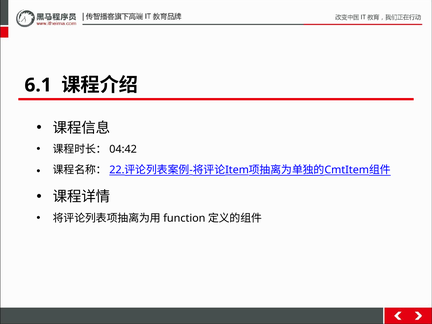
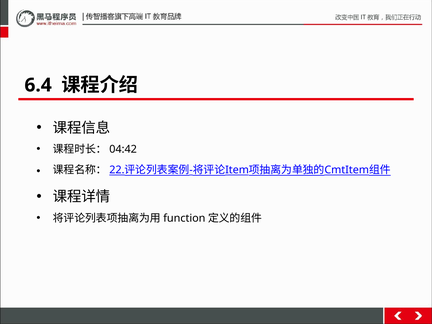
6.1: 6.1 -> 6.4
